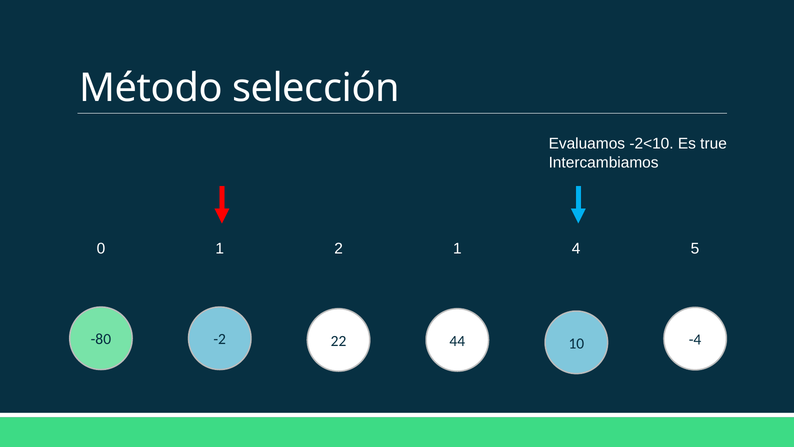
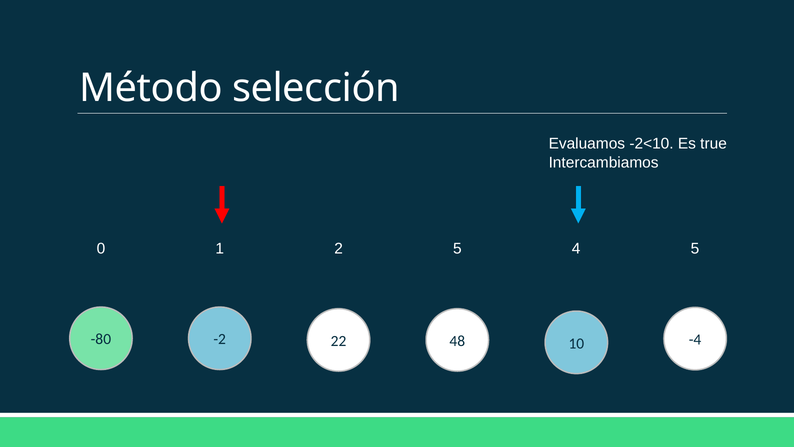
2 1: 1 -> 5
44: 44 -> 48
